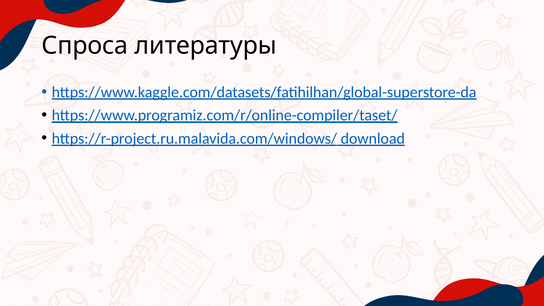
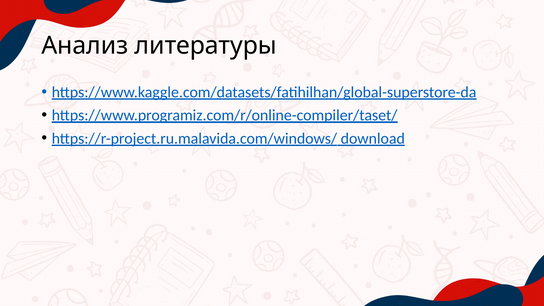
Спроса: Спроса -> Анализ
